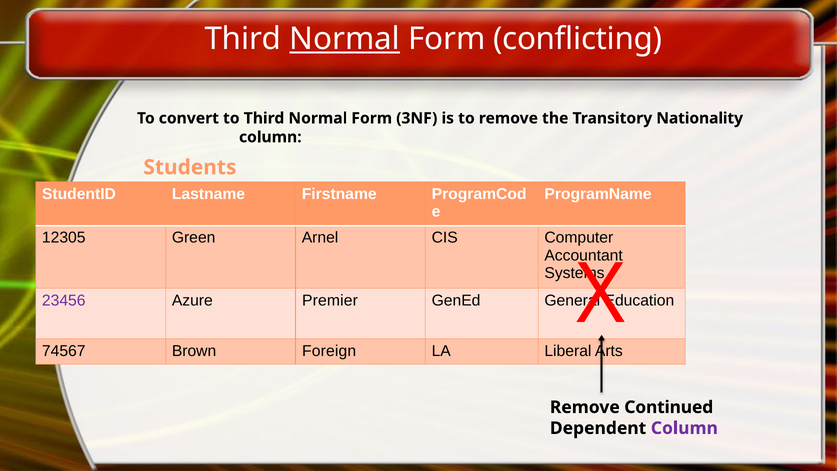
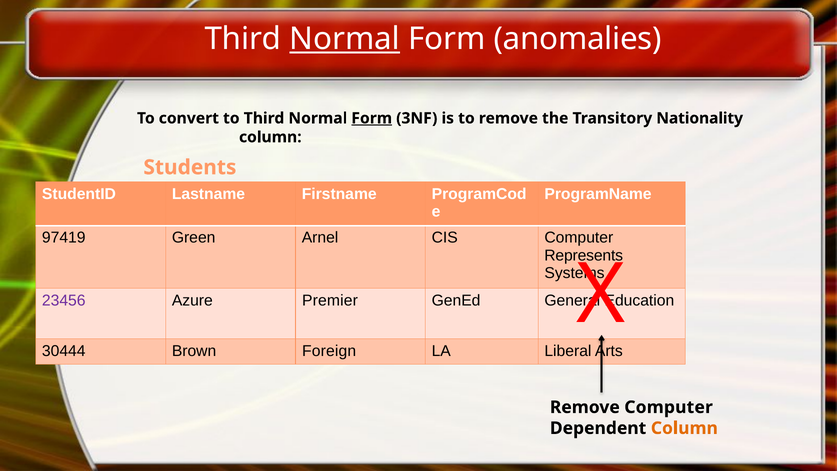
conflicting: conflicting -> anomalies
Form at (372, 118) underline: none -> present
12305: 12305 -> 97419
Accountant: Accountant -> Represents
74567: 74567 -> 30444
Remove Continued: Continued -> Computer
Column at (684, 428) colour: purple -> orange
